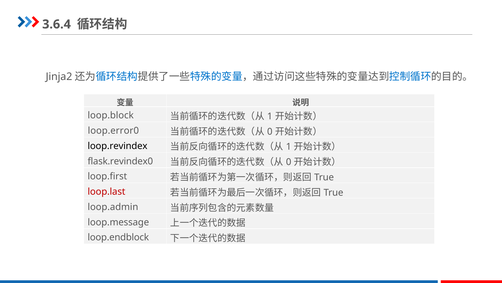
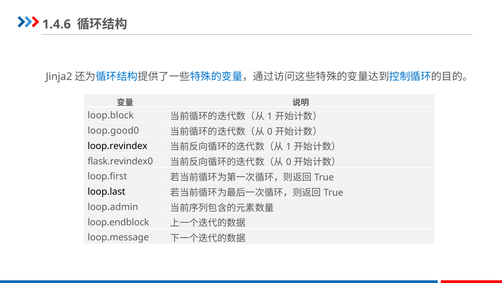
3.6.4: 3.6.4 -> 1.4.6
loop.error0: loop.error0 -> loop.good0
loop.last colour: red -> black
loop.message: loop.message -> loop.endblock
loop.endblock: loop.endblock -> loop.message
